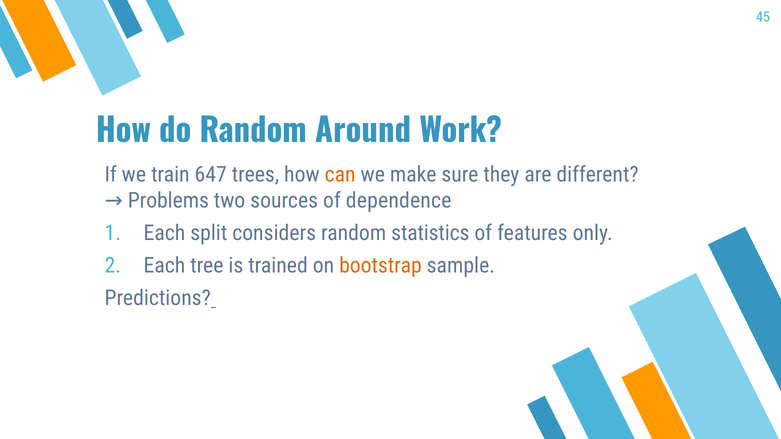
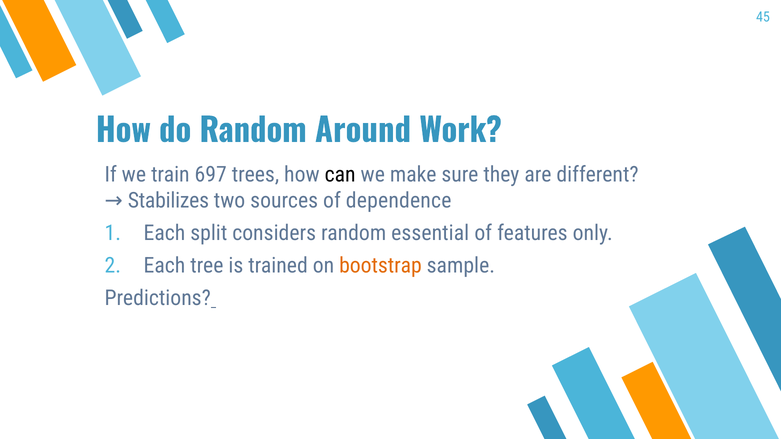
647: 647 -> 697
can colour: orange -> black
Problems: Problems -> Stabilizes
statistics: statistics -> essential
